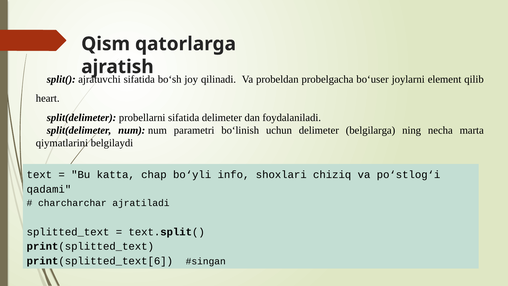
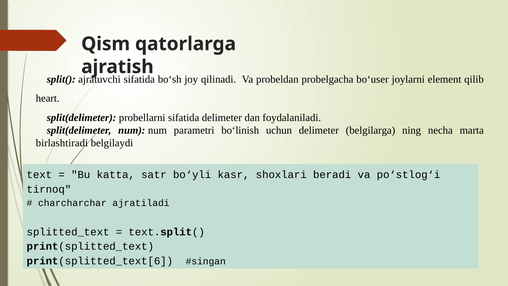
qiymatlarini: qiymatlarini -> birlashtiradi
chap: chap -> satr
info: info -> kasr
chiziq: chiziq -> beradi
qadami: qadami -> tirnoq
